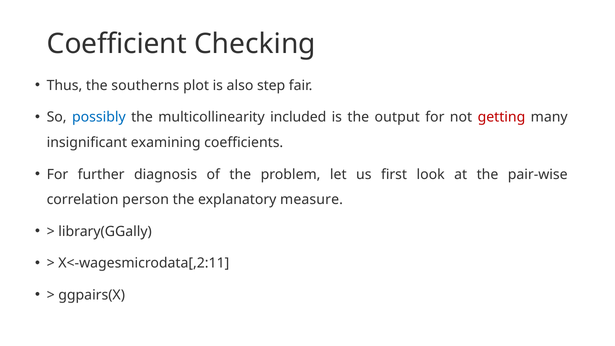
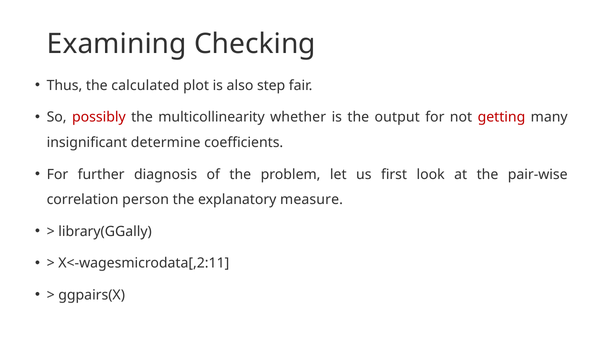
Coefficient: Coefficient -> Examining
southerns: southerns -> calculated
possibly colour: blue -> red
included: included -> whether
examining: examining -> determine
